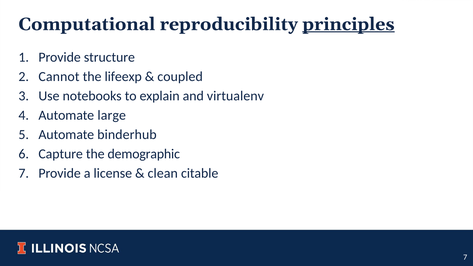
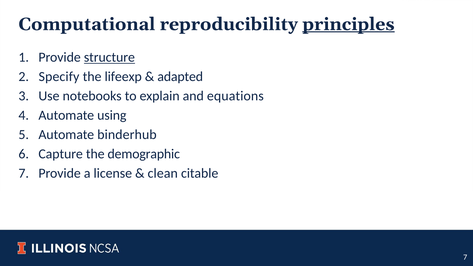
structure underline: none -> present
Cannot: Cannot -> Specify
coupled: coupled -> adapted
virtualenv: virtualenv -> equations
large: large -> using
